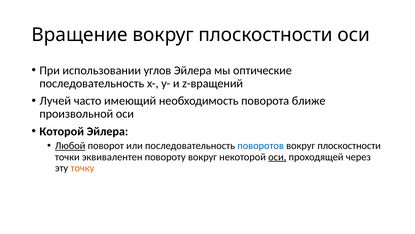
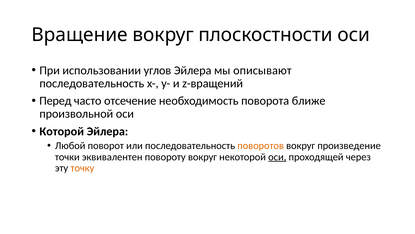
оптические: оптические -> описывают
Лучей: Лучей -> Перед
имеющий: имеющий -> отсечение
Любой underline: present -> none
поворотов colour: blue -> orange
плоскостности at (349, 145): плоскостности -> произведение
